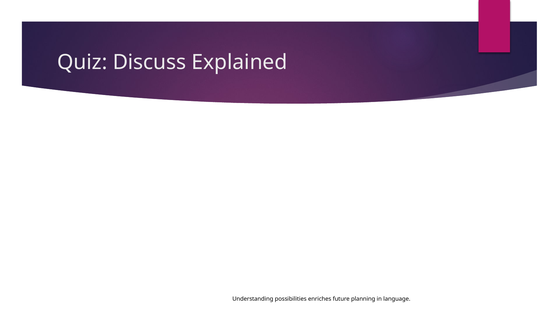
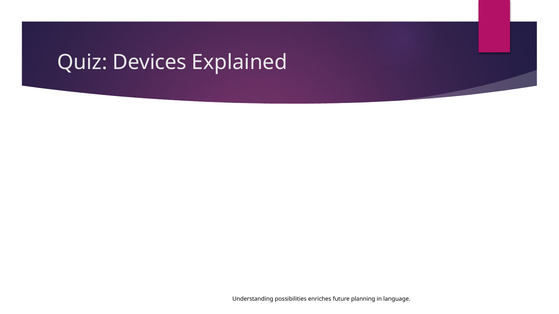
Discuss: Discuss -> Devices
